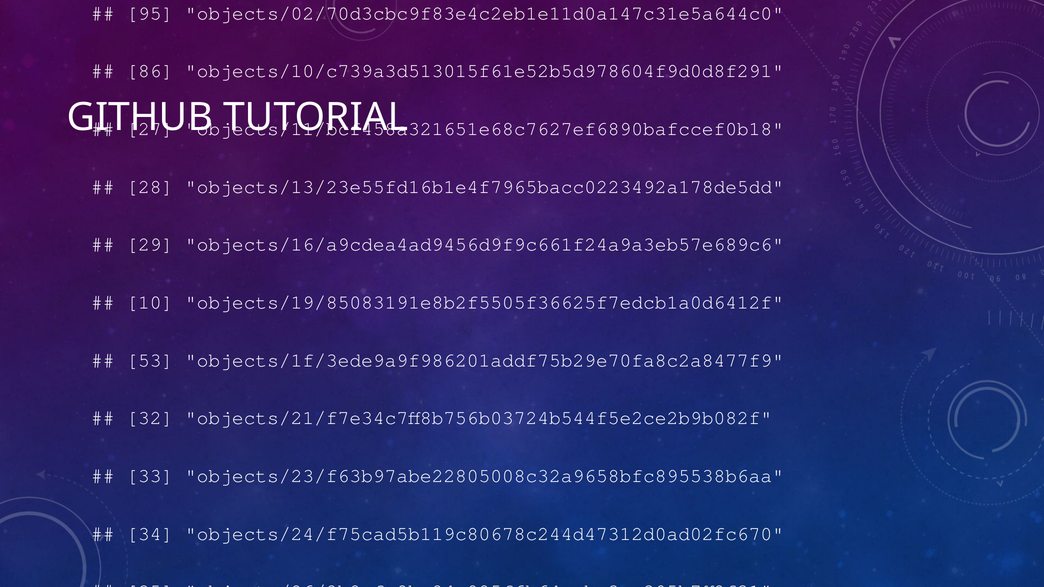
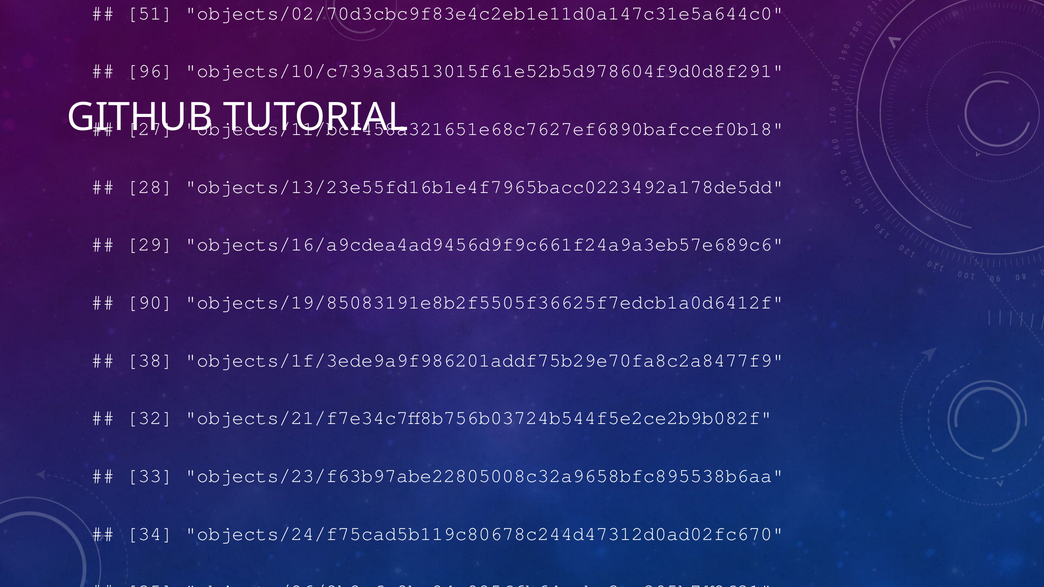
95 at (150, 13): 95 -> 51
86: 86 -> 96
10 at (150, 302): 10 -> 90
53 at (150, 360): 53 -> 38
